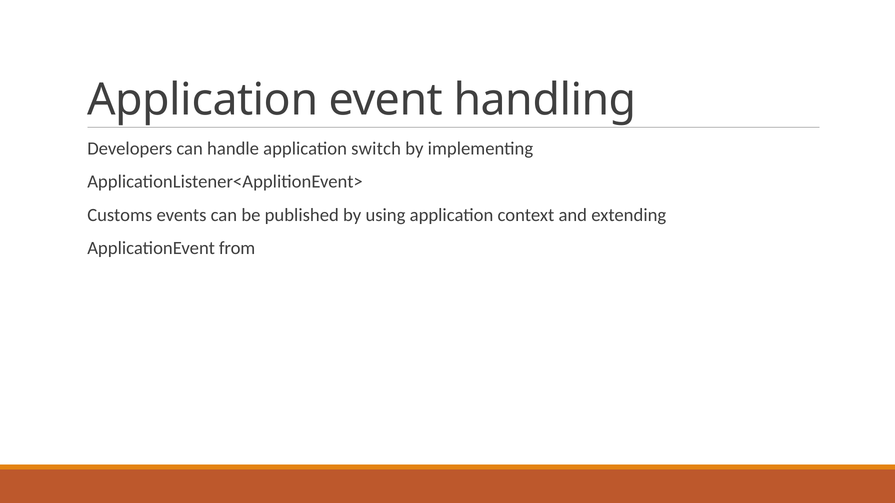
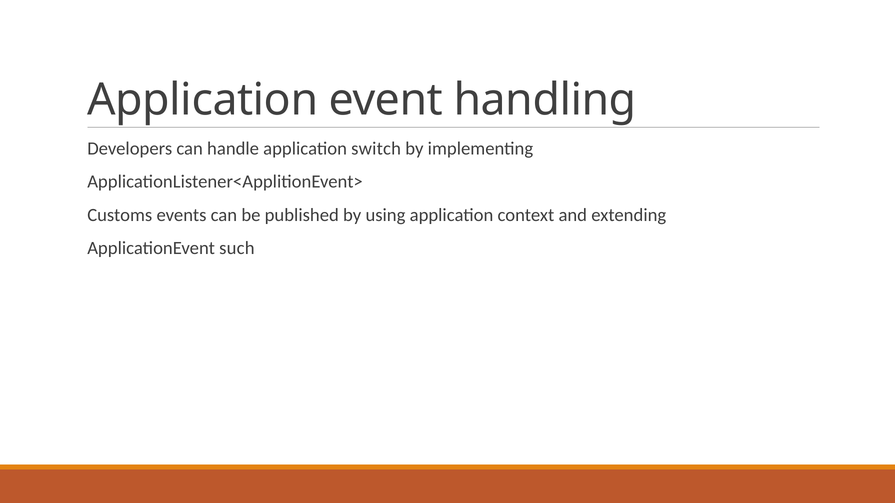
from: from -> such
